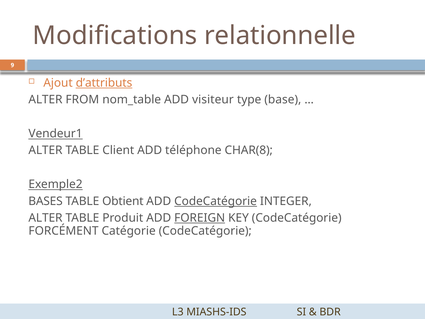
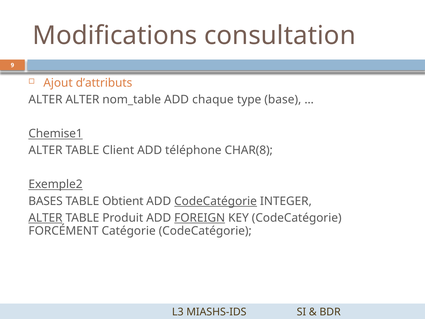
relationnelle: relationnelle -> consultation
d’attributs underline: present -> none
ALTER FROM: FROM -> ALTER
visiteur: visiteur -> chaque
Vendeur1: Vendeur1 -> Chemise1
ALTER at (46, 218) underline: none -> present
